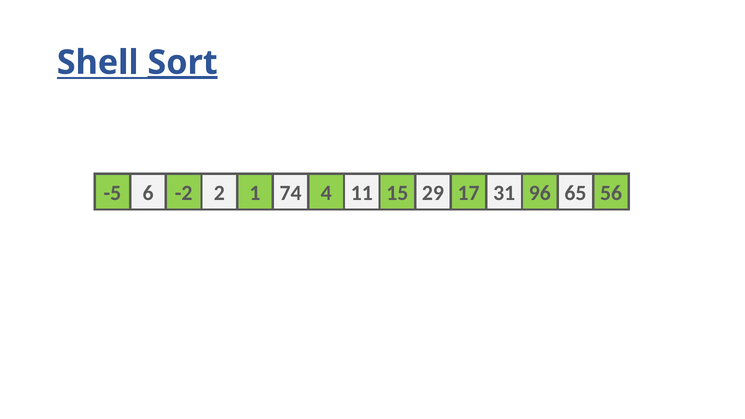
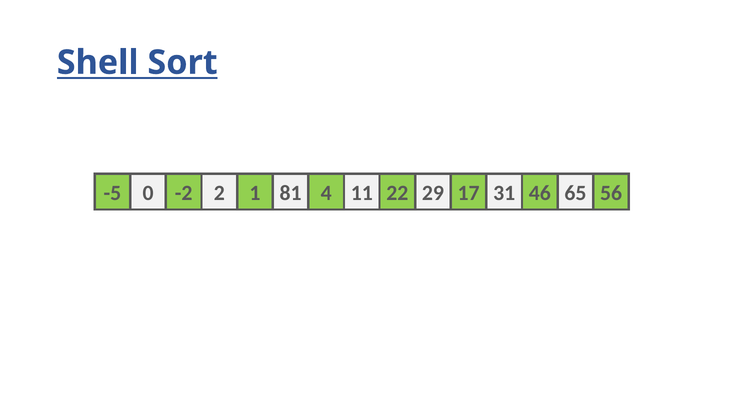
Sort underline: present -> none
6: 6 -> 0
74: 74 -> 81
15: 15 -> 22
96: 96 -> 46
